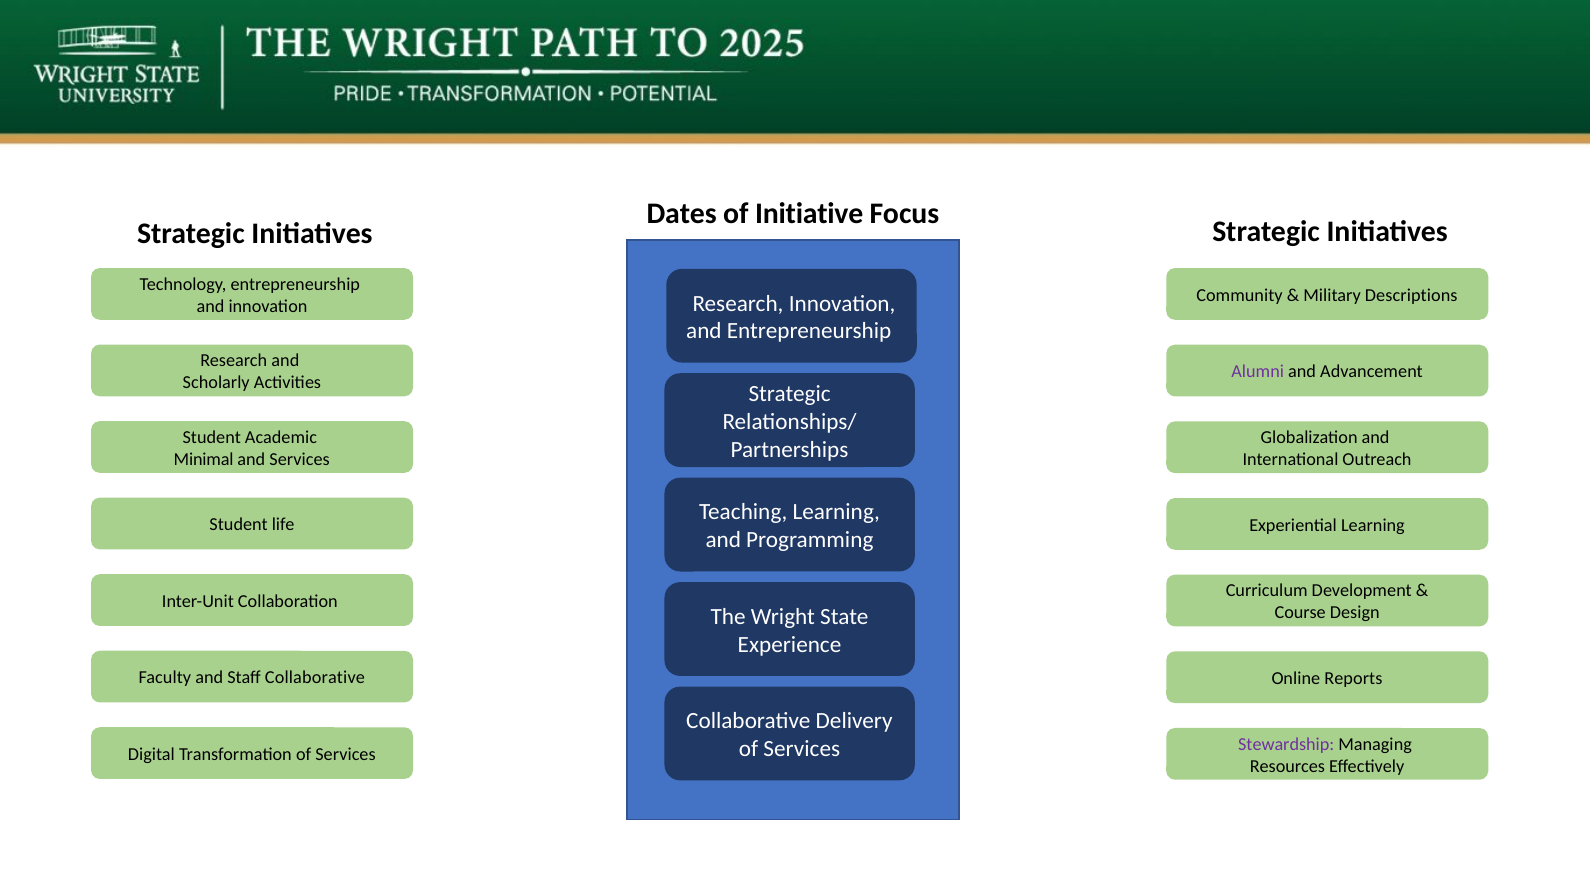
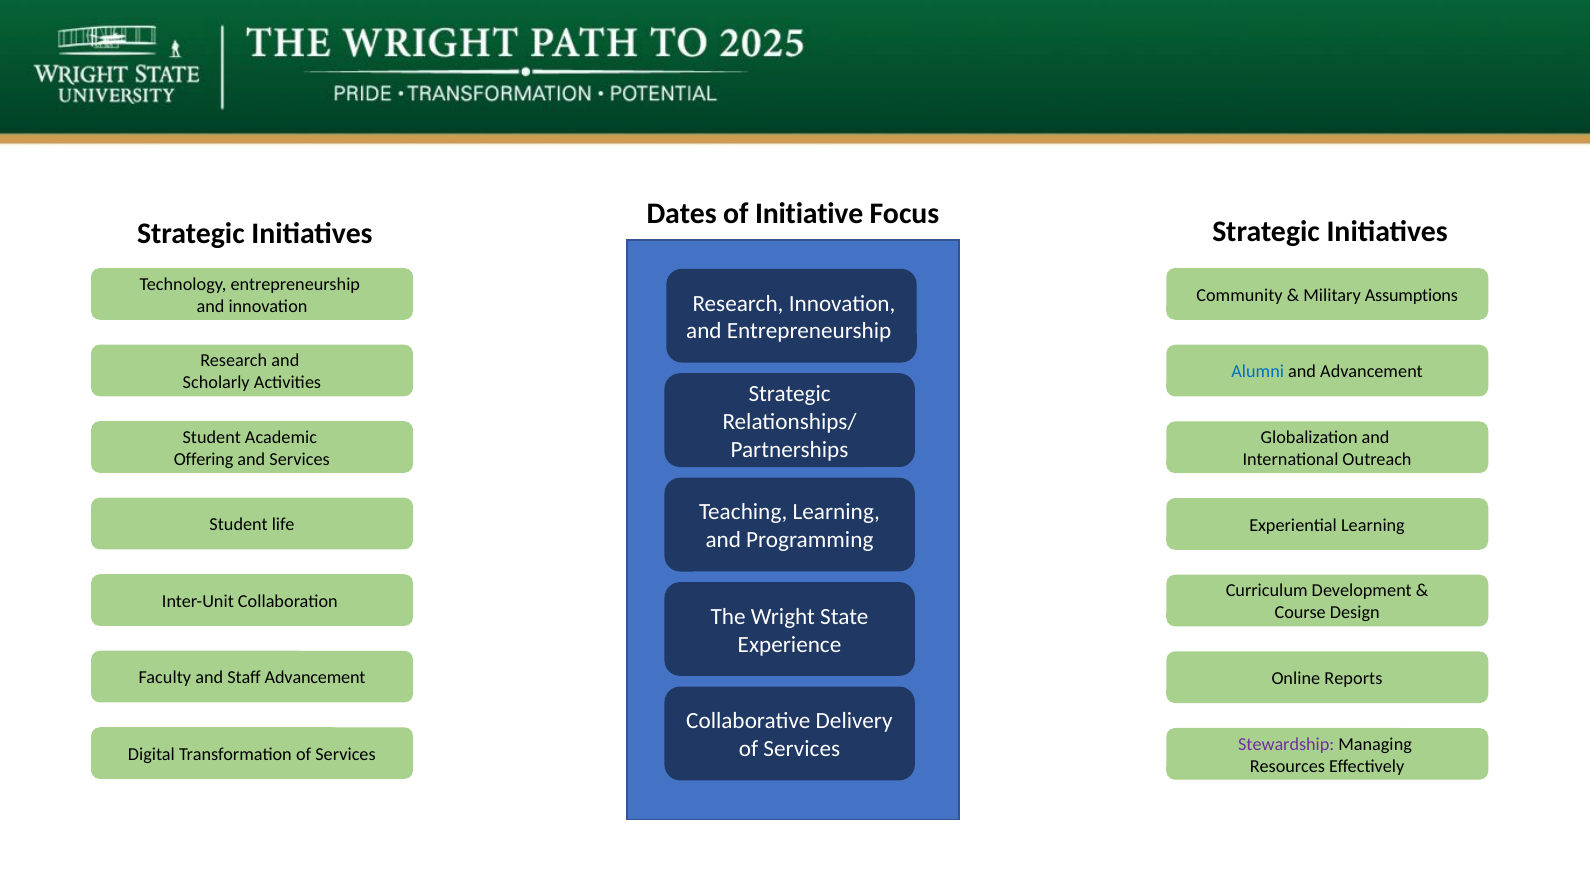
Descriptions: Descriptions -> Assumptions
Alumni colour: purple -> blue
Minimal: Minimal -> Offering
Staff Collaborative: Collaborative -> Advancement
